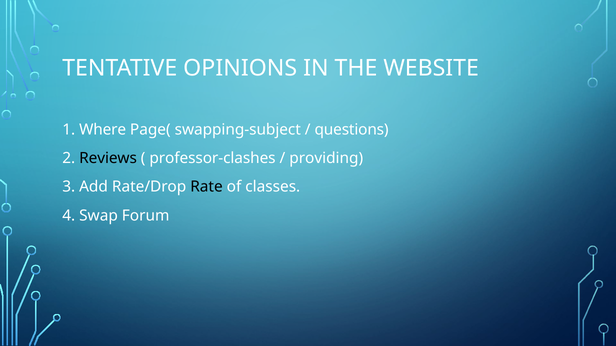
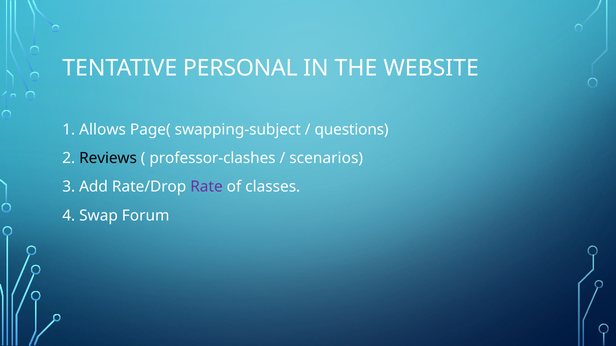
OPINIONS: OPINIONS -> PERSONAL
Where: Where -> Allows
providing: providing -> scenarios
Rate colour: black -> purple
